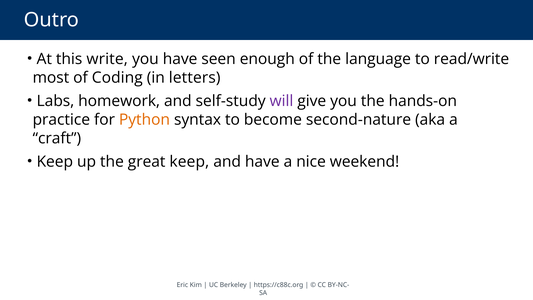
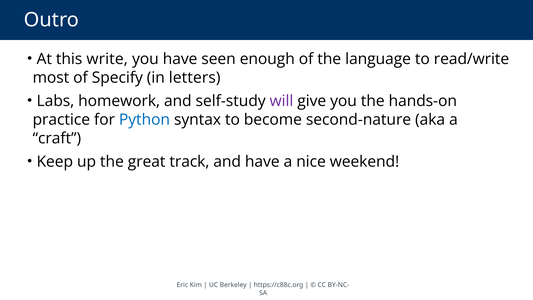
Coding: Coding -> Specify
Python colour: orange -> blue
great keep: keep -> track
